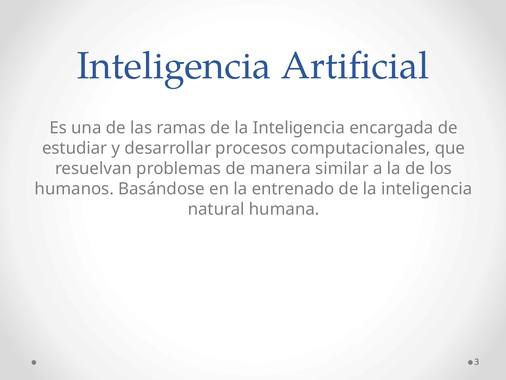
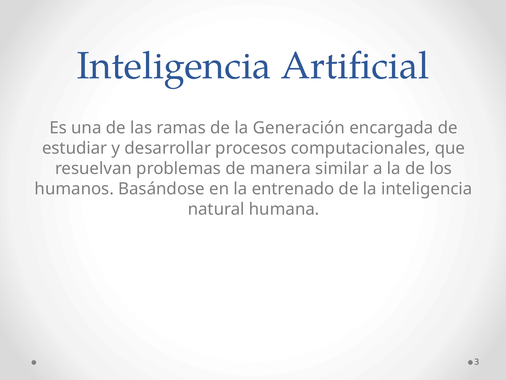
ramas de la Inteligencia: Inteligencia -> Generación
